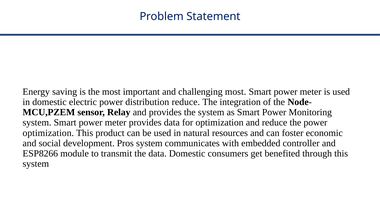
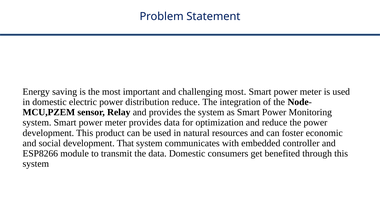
optimization at (48, 133): optimization -> development
Pros: Pros -> That
